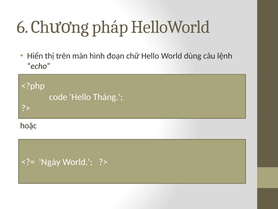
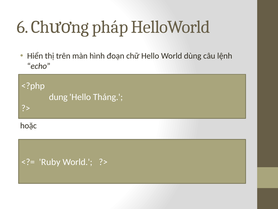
code: code -> dung
Ngày: Ngày -> Ruby
